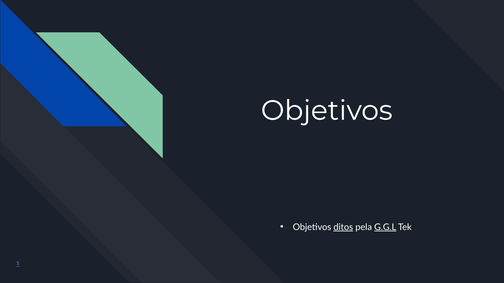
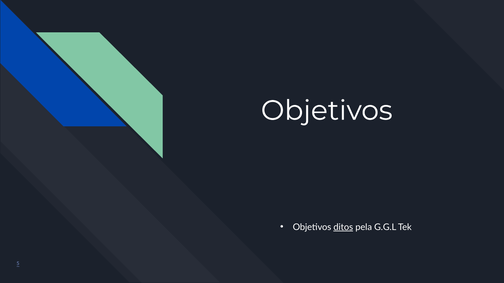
G.G.L underline: present -> none
